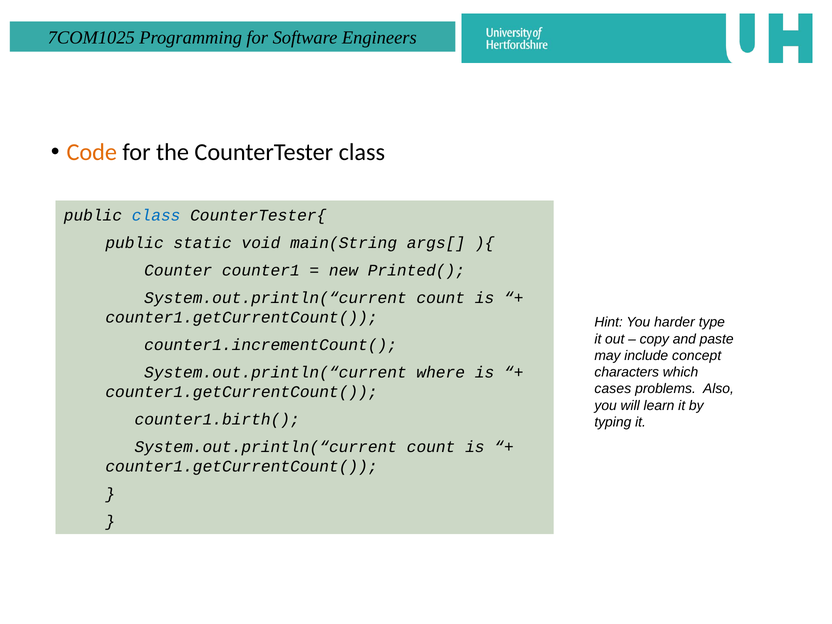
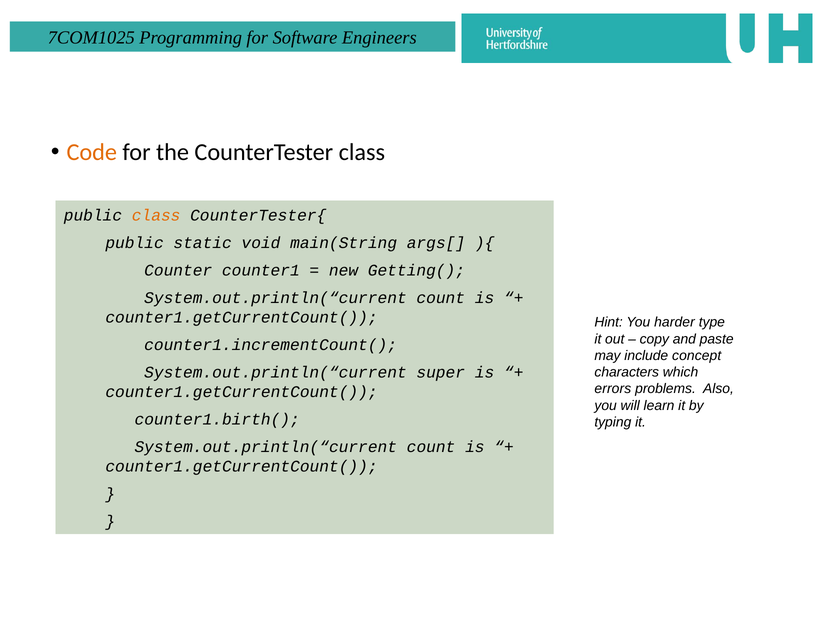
class at (156, 216) colour: blue -> orange
Printed(: Printed( -> Getting(
where: where -> super
cases: cases -> errors
